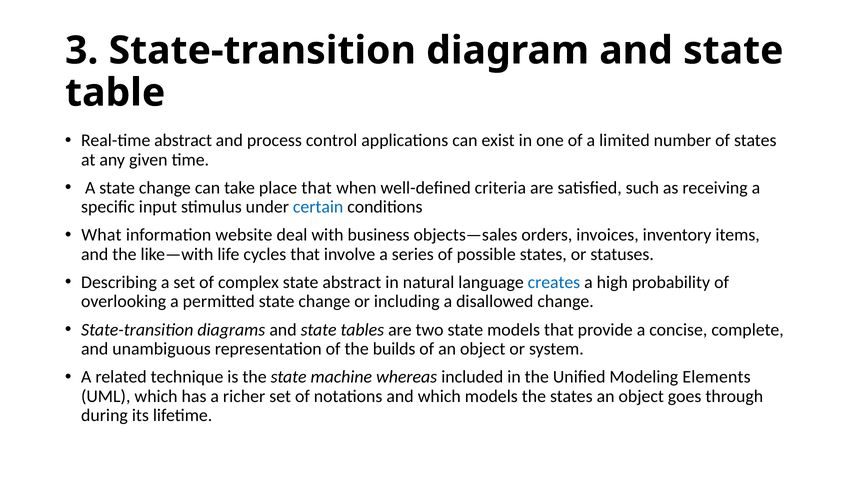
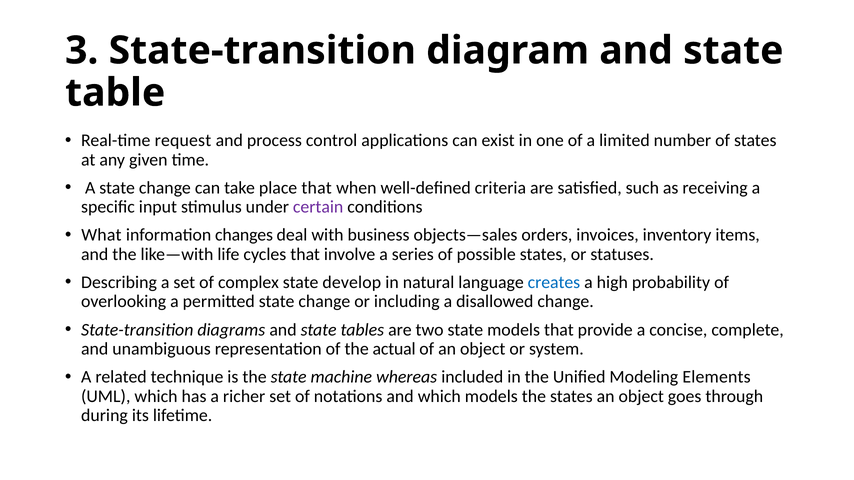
Real-time abstract: abstract -> request
certain colour: blue -> purple
website: website -> changes
state abstract: abstract -> develop
builds: builds -> actual
